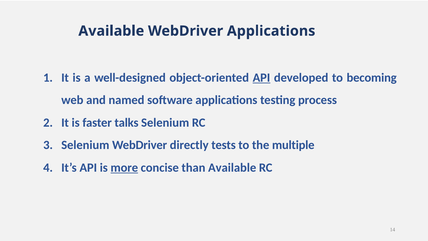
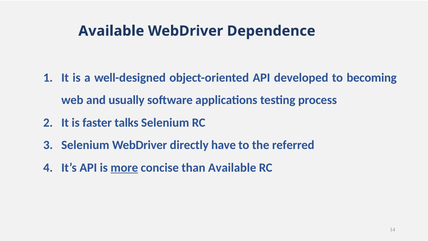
WebDriver Applications: Applications -> Dependence
API at (261, 78) underline: present -> none
named: named -> usually
tests: tests -> have
multiple: multiple -> referred
